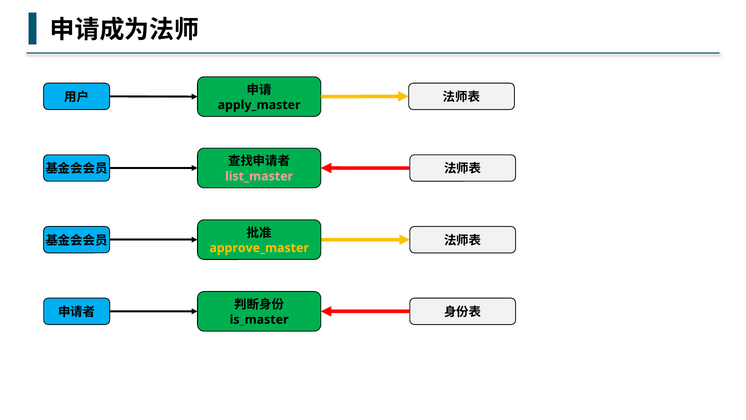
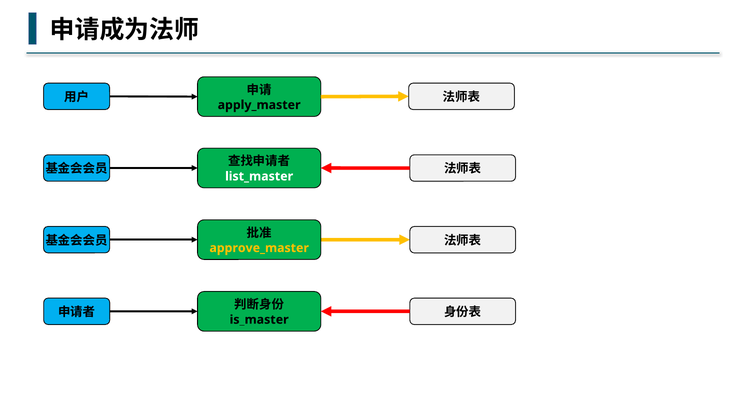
list_master colour: pink -> white
